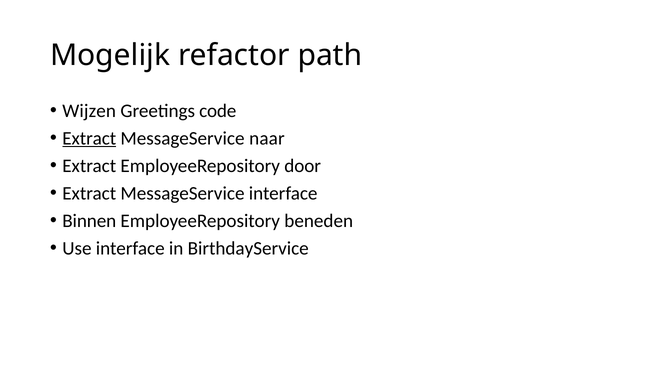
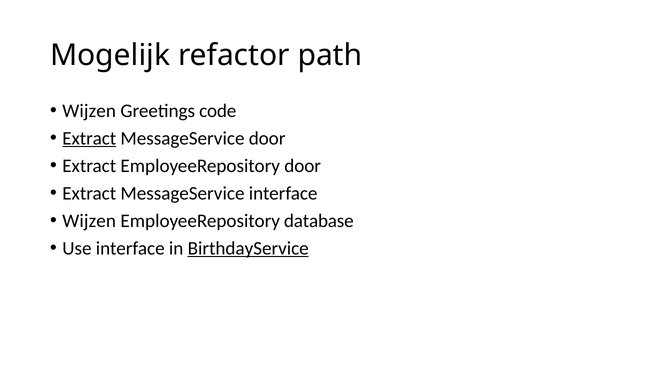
MessageService naar: naar -> door
Binnen at (89, 221): Binnen -> Wijzen
beneden: beneden -> database
BirthdayService underline: none -> present
